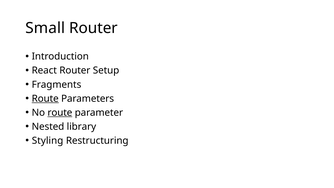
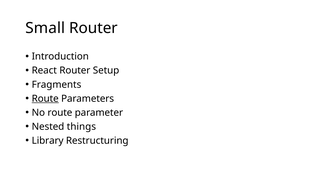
route at (60, 112) underline: present -> none
library: library -> things
Styling: Styling -> Library
